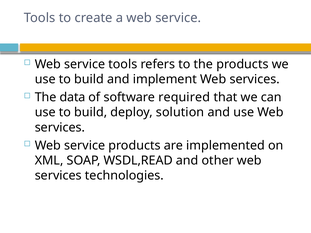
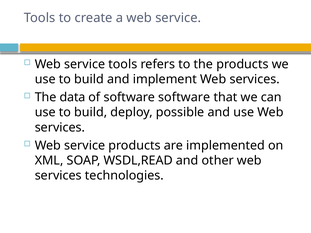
software required: required -> software
solution: solution -> possible
